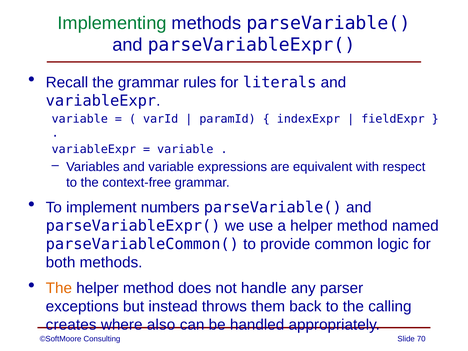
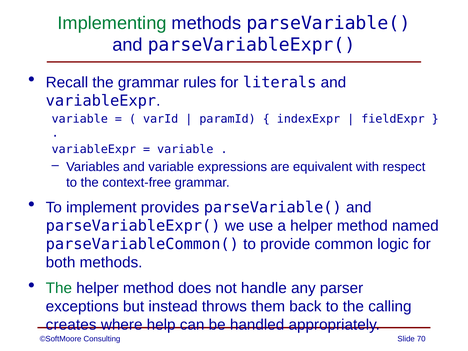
numbers: numbers -> provides
The at (59, 288) colour: orange -> green
also: also -> help
